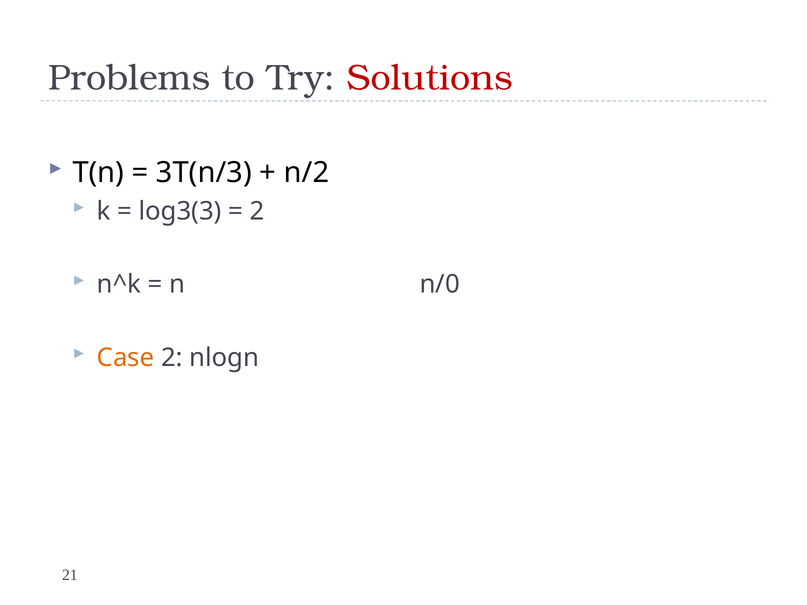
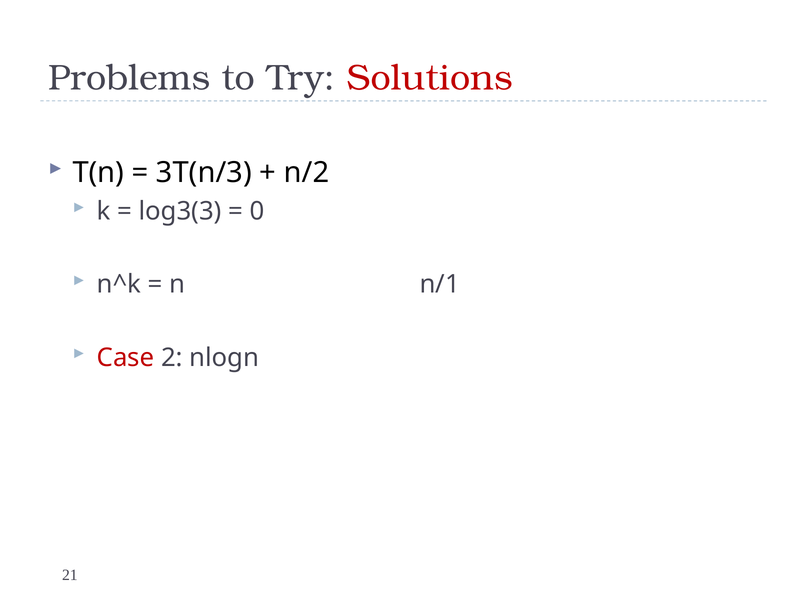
2 at (257, 211): 2 -> 0
n/0: n/0 -> n/1
Case colour: orange -> red
